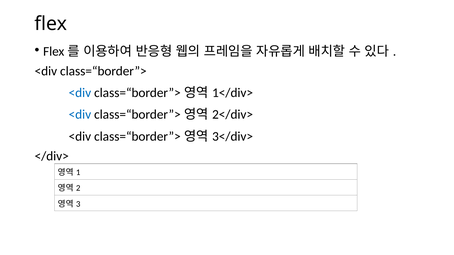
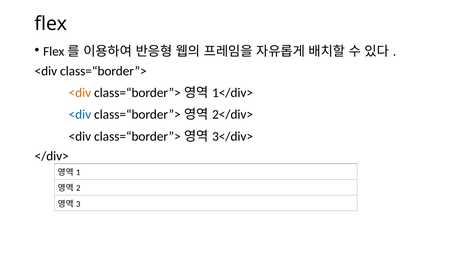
<div at (80, 93) colour: blue -> orange
